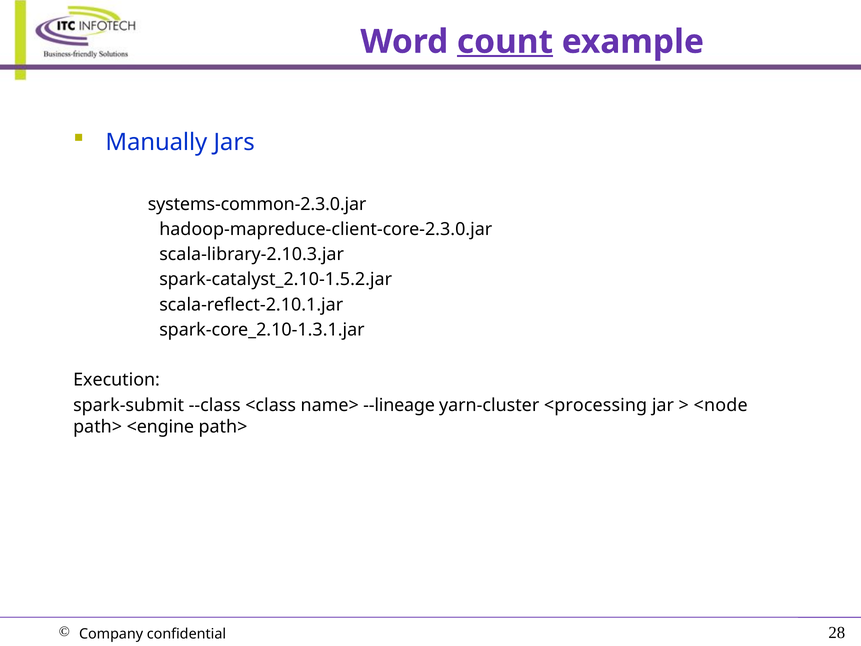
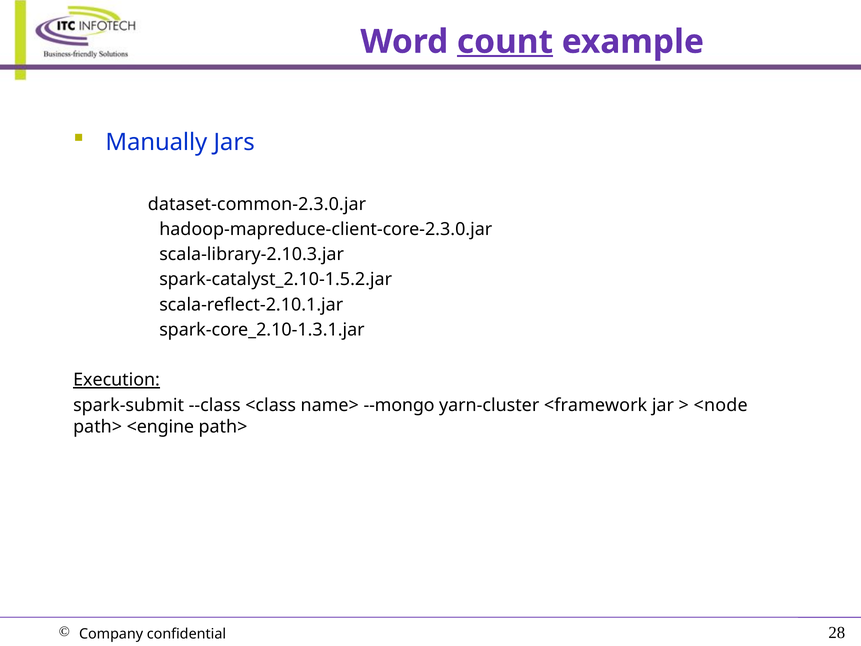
systems-common-2.3.0.jar: systems-common-2.3.0.jar -> dataset-common-2.3.0.jar
Execution underline: none -> present
--lineage: --lineage -> --mongo
<processing: <processing -> <framework
